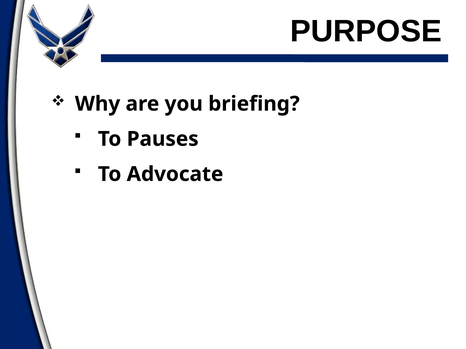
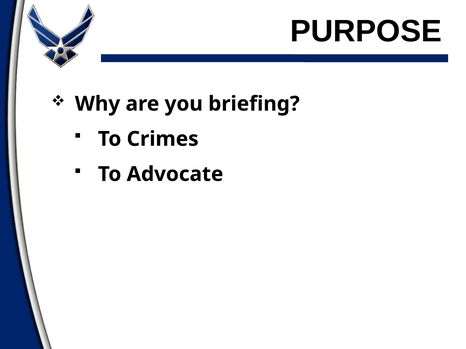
Pauses: Pauses -> Crimes
